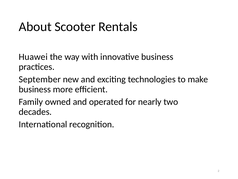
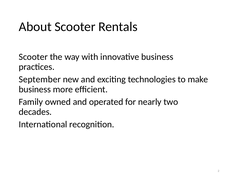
Huawei at (33, 57): Huawei -> Scooter
